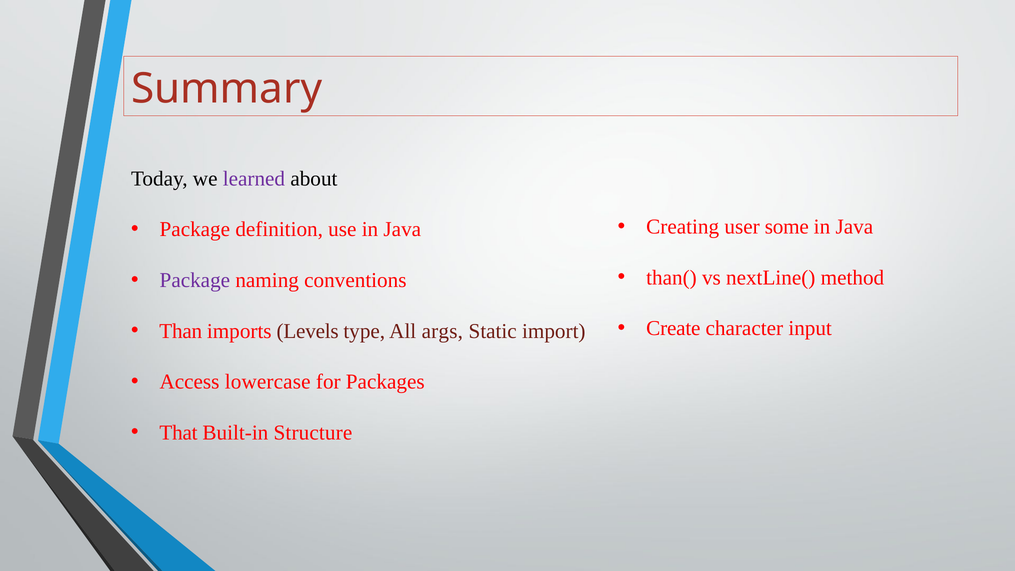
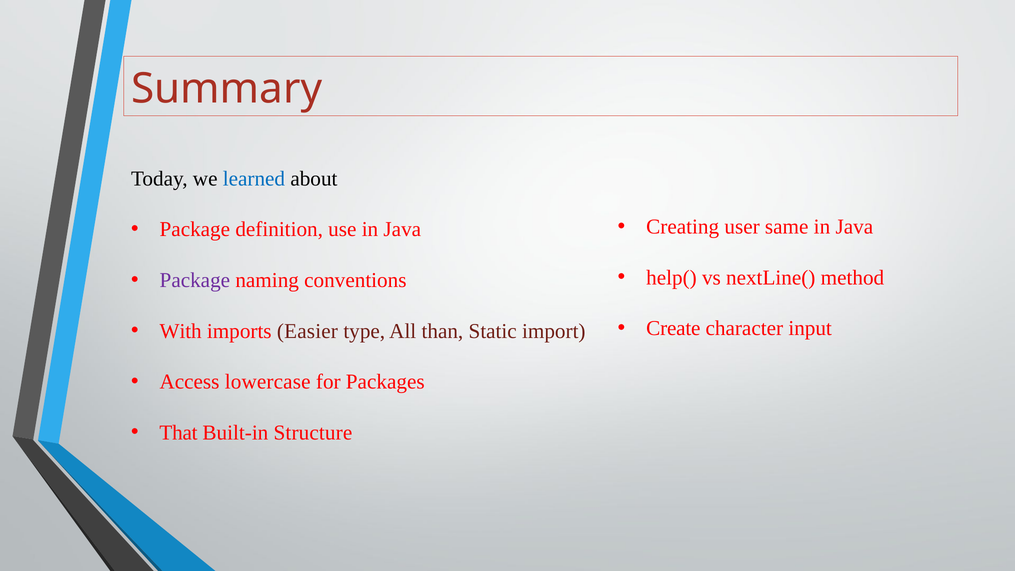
learned colour: purple -> blue
some: some -> same
than(: than( -> help(
Than: Than -> With
Levels: Levels -> Easier
args: args -> than
